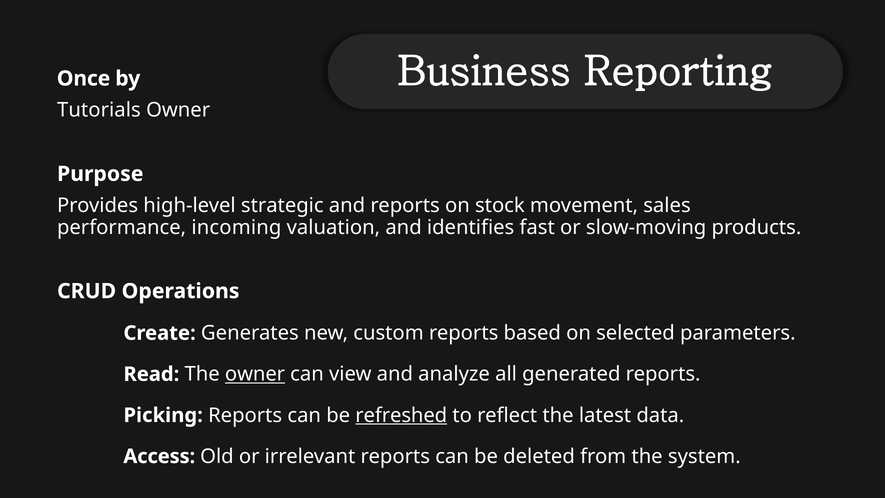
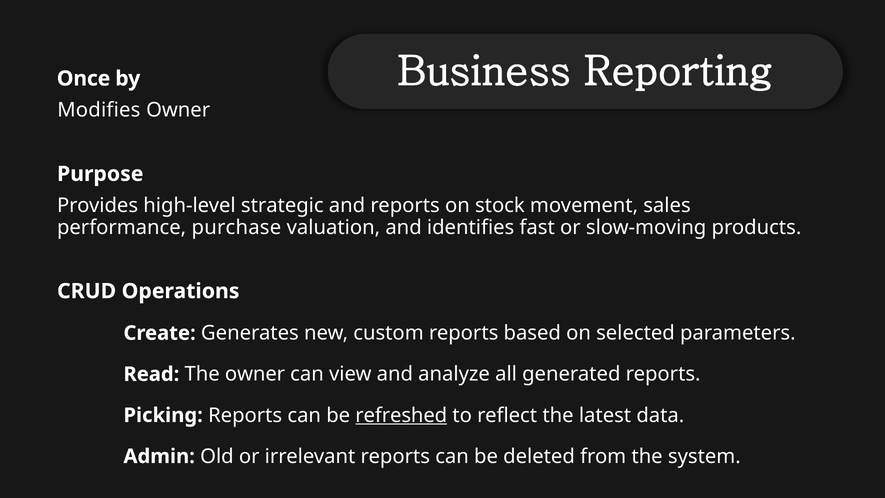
Tutorials: Tutorials -> Modifies
incoming: incoming -> purchase
owner at (255, 374) underline: present -> none
Access: Access -> Admin
